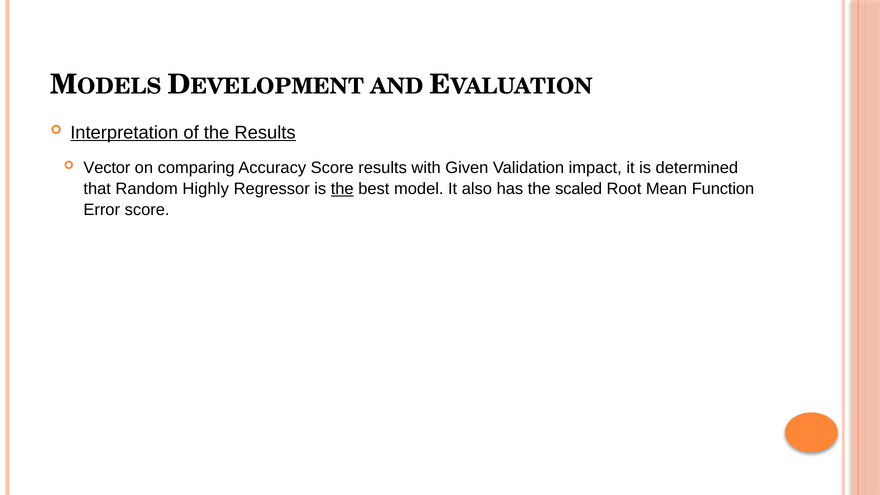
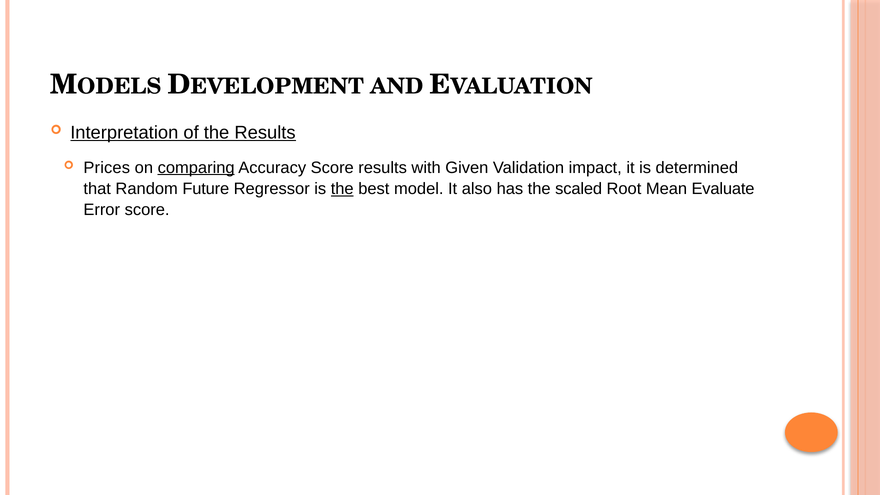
Vector: Vector -> Prices
comparing underline: none -> present
Highly: Highly -> Future
Function: Function -> Evaluate
